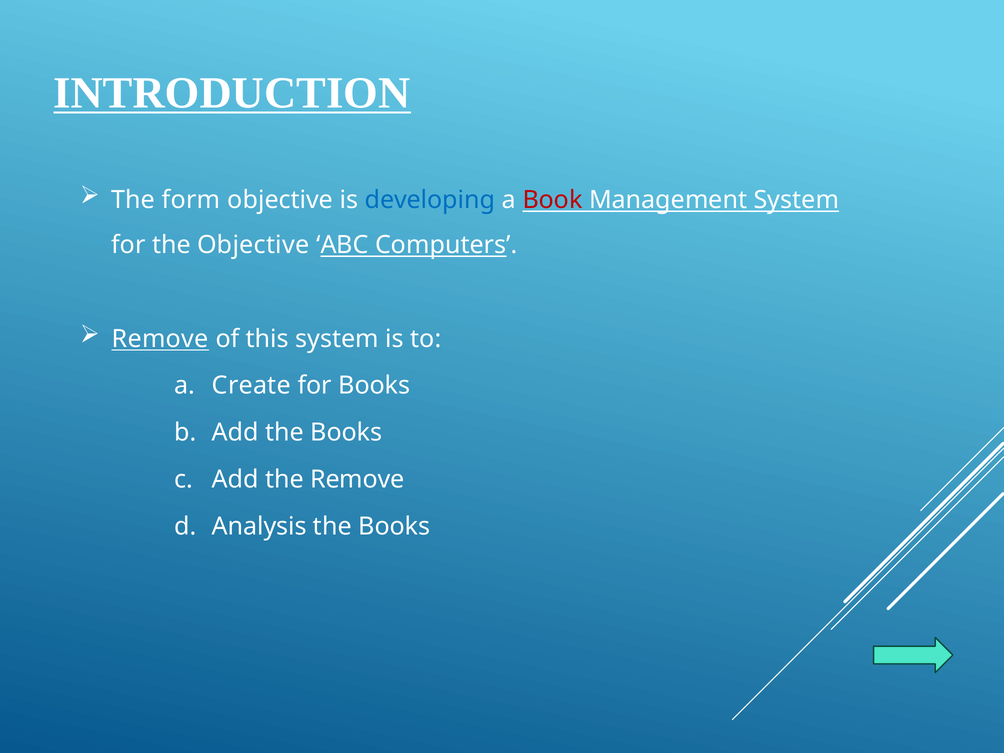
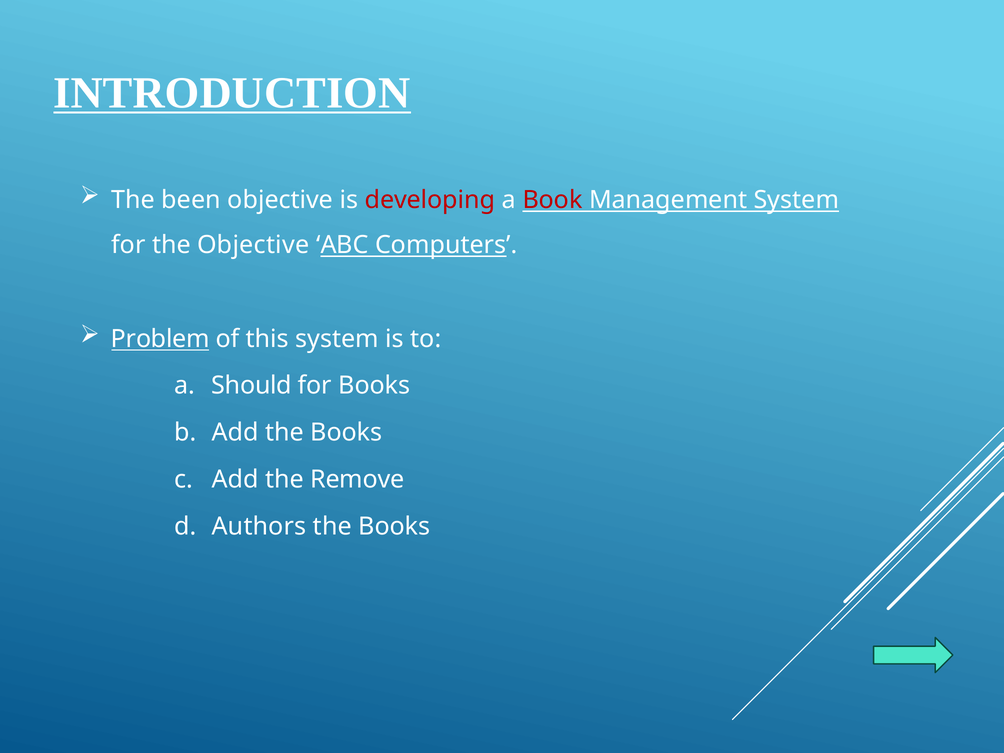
form: form -> been
developing colour: blue -> red
Remove at (160, 339): Remove -> Problem
Create: Create -> Should
Analysis: Analysis -> Authors
